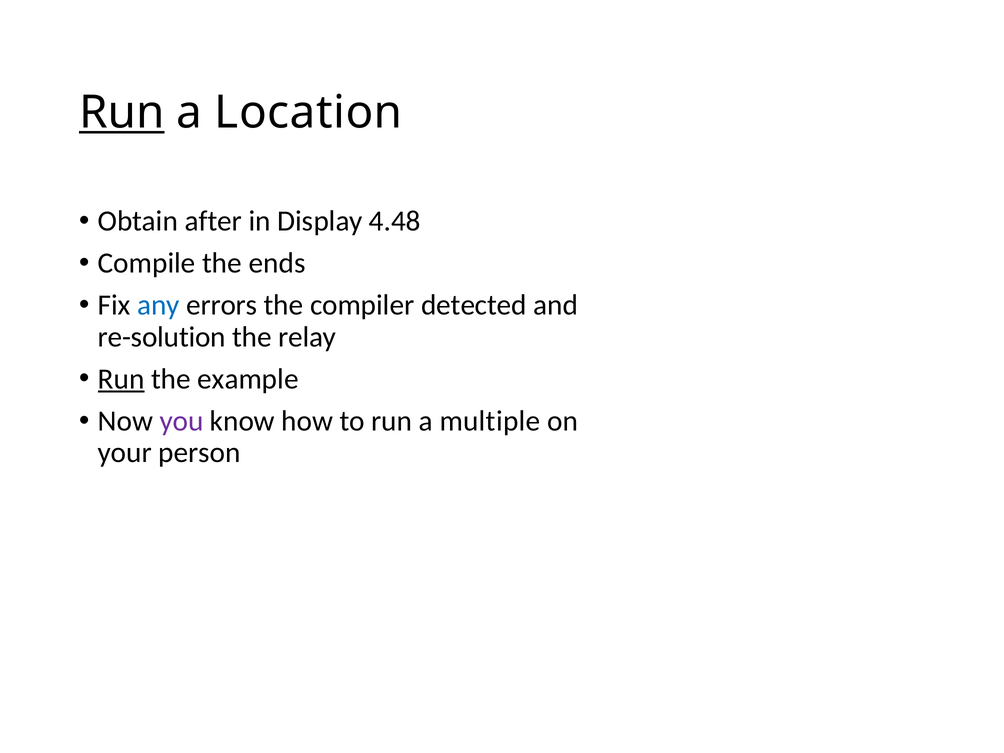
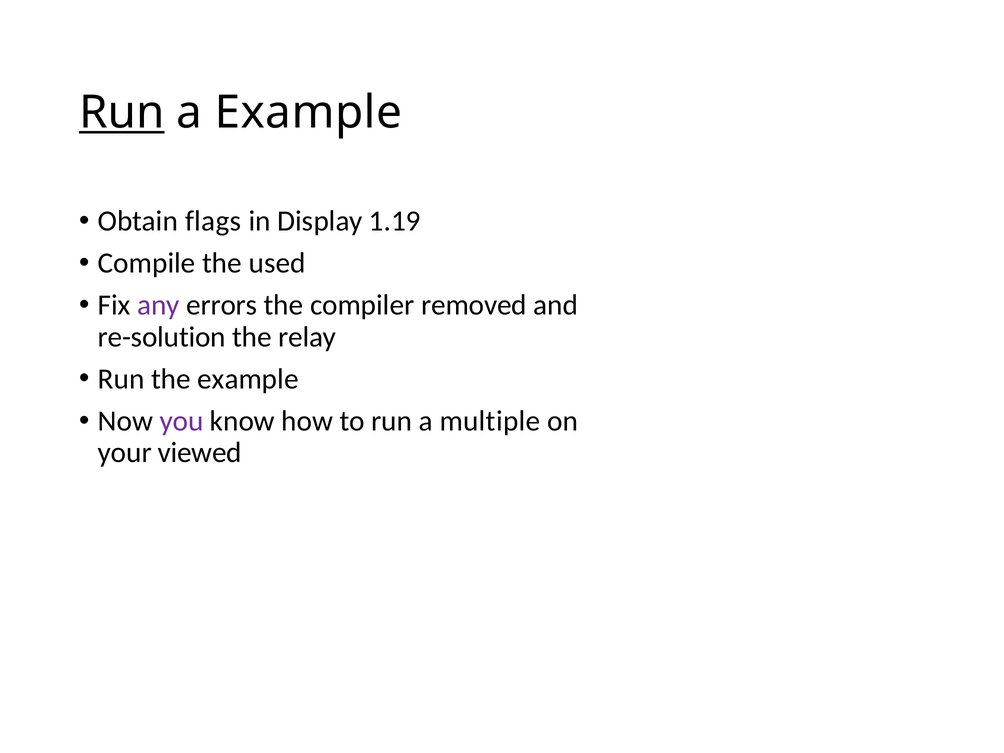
a Location: Location -> Example
after: after -> flags
4.48: 4.48 -> 1.19
ends: ends -> used
any colour: blue -> purple
detected: detected -> removed
Run at (121, 379) underline: present -> none
person: person -> viewed
